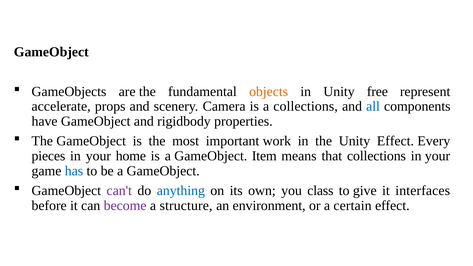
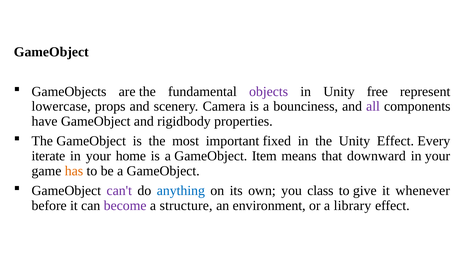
objects colour: orange -> purple
accelerate: accelerate -> lowercase
a collections: collections -> bounciness
all colour: blue -> purple
work: work -> fixed
pieces: pieces -> iterate
that collections: collections -> downward
has colour: blue -> orange
interfaces: interfaces -> whenever
certain: certain -> library
